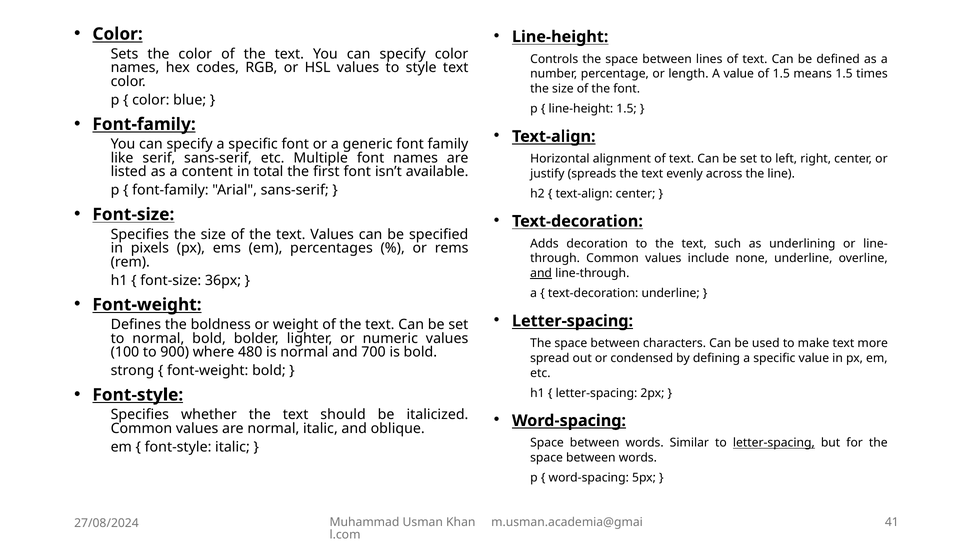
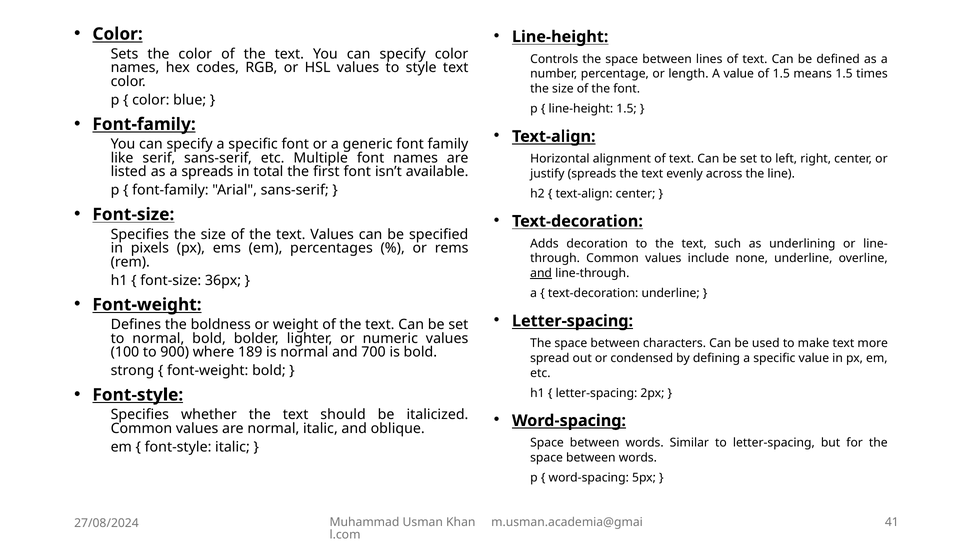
a content: content -> spreads
480: 480 -> 189
letter-spacing at (774, 442) underline: present -> none
